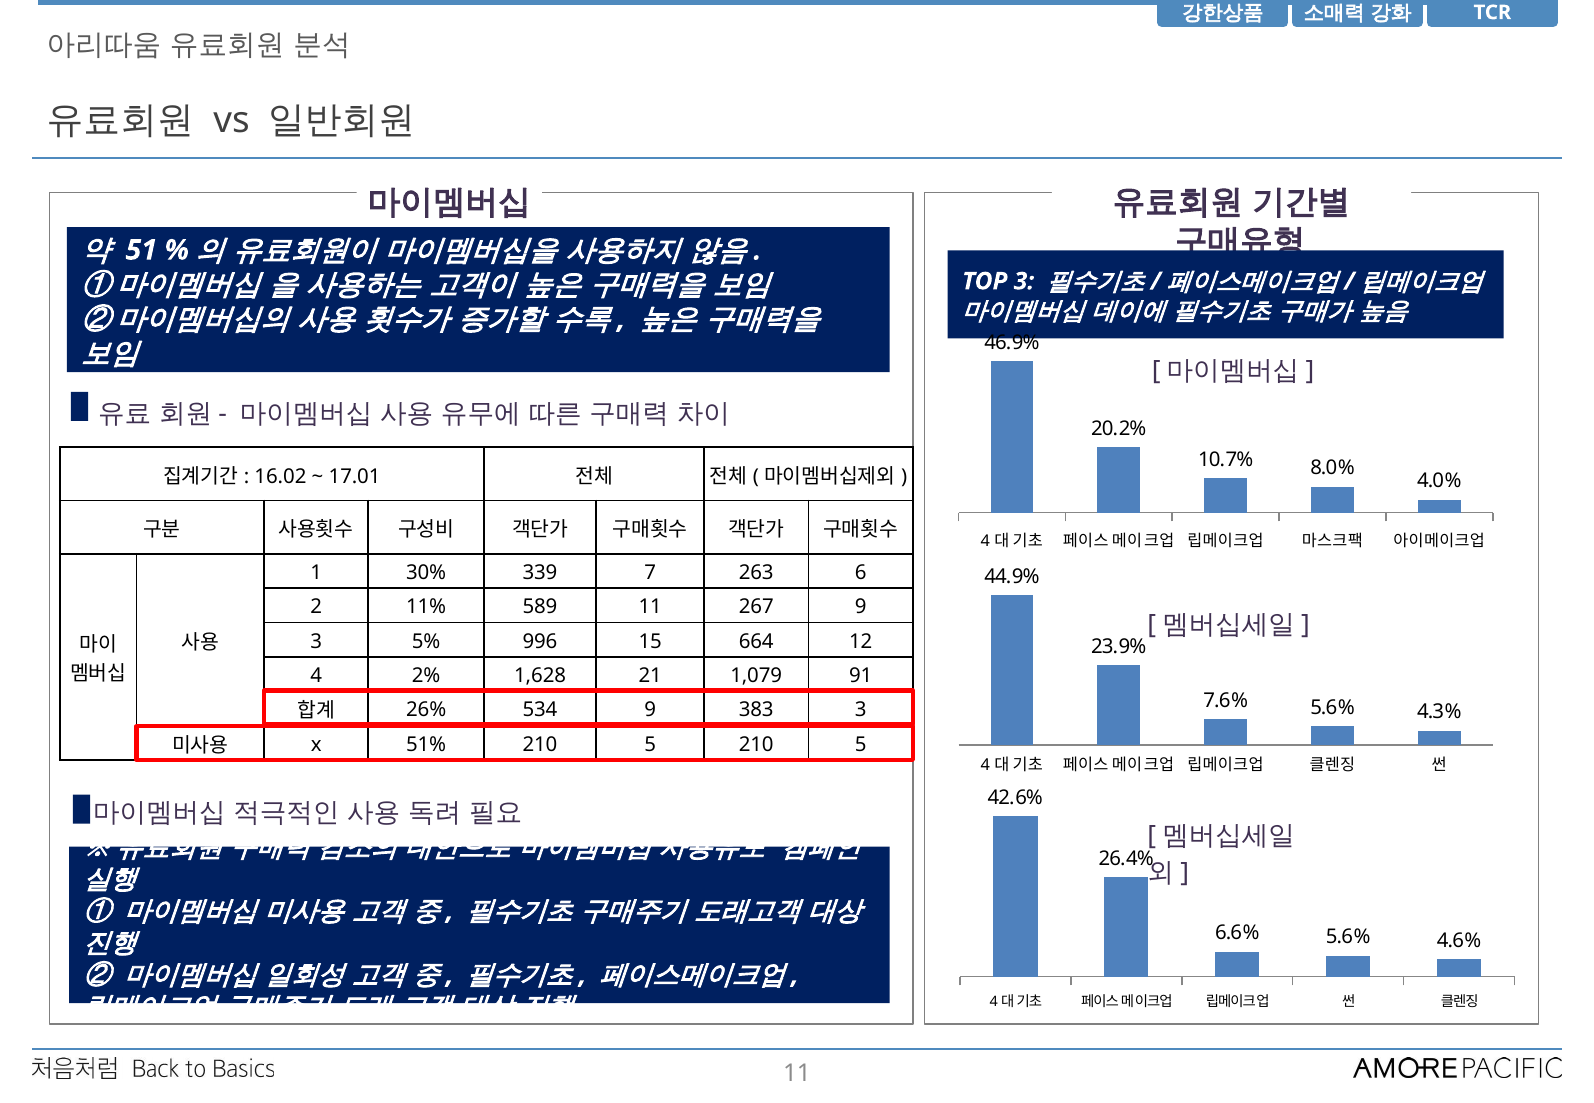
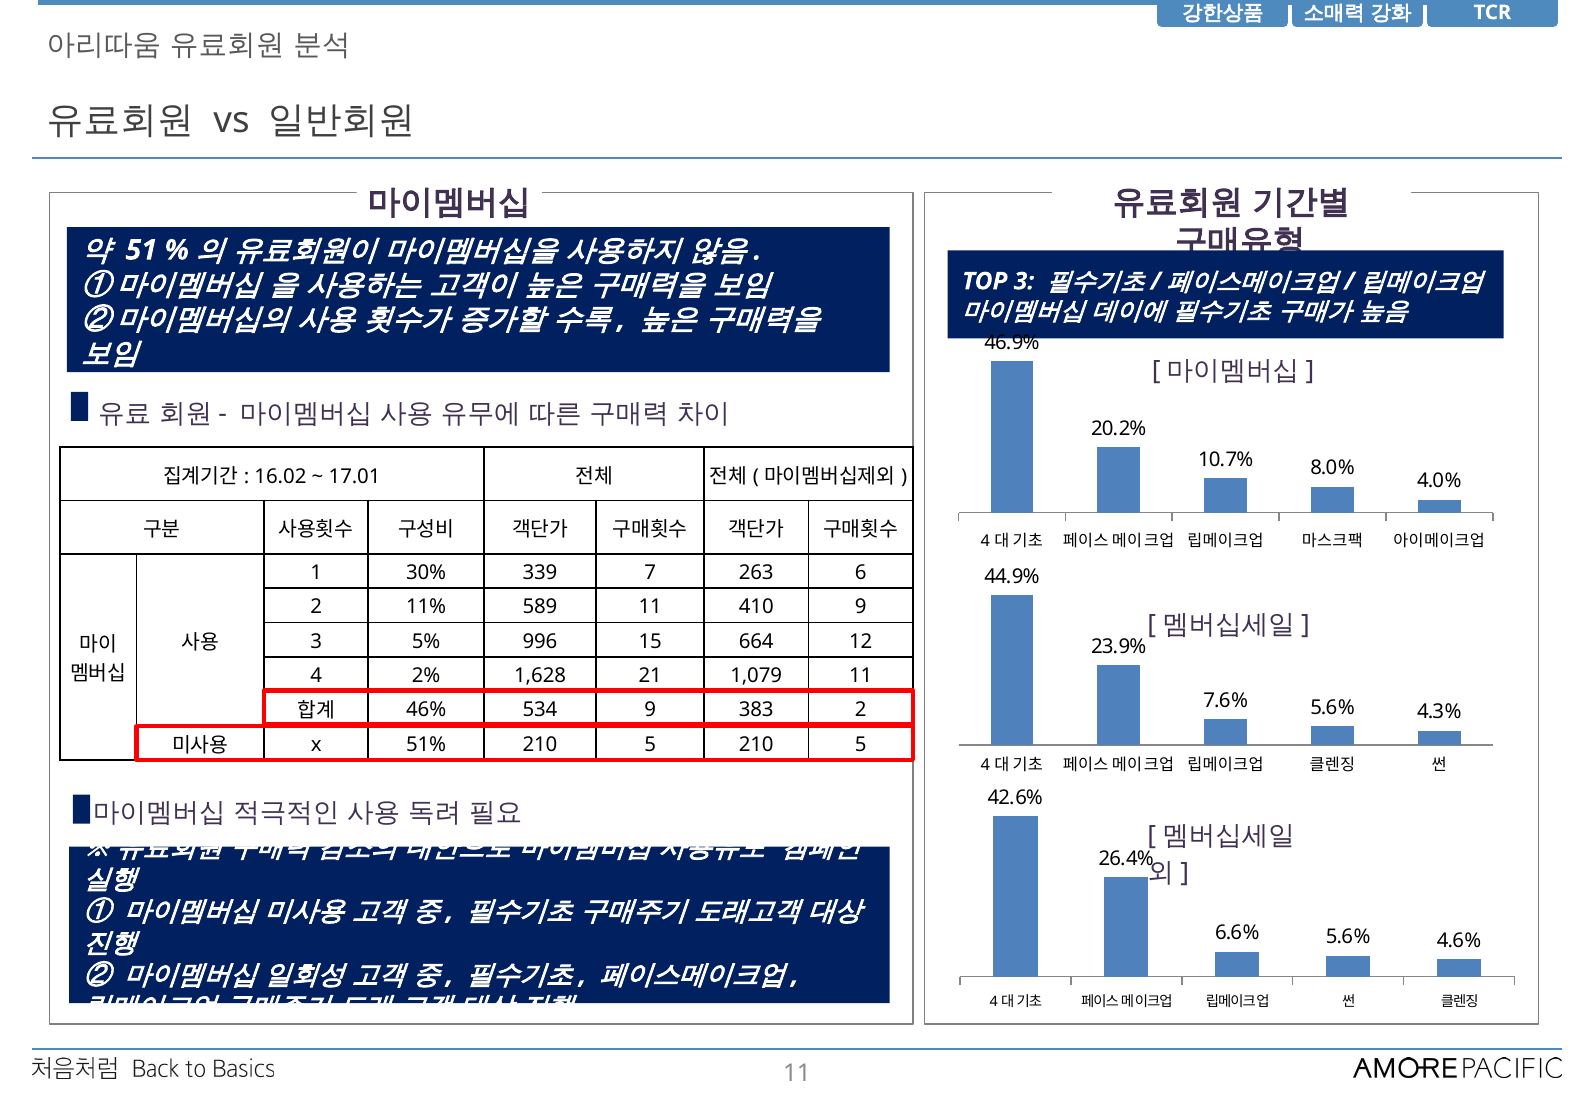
267: 267 -> 410
1,079 91: 91 -> 11
26%: 26% -> 46%
383 3: 3 -> 2
